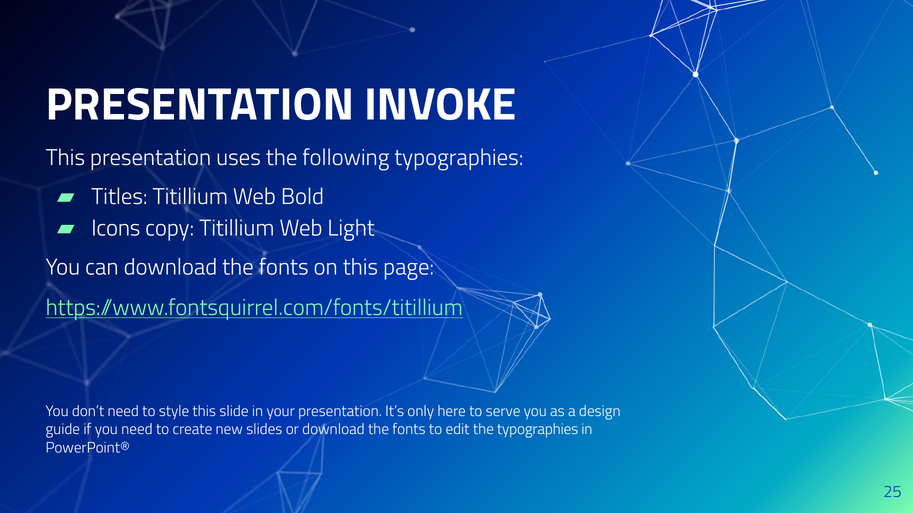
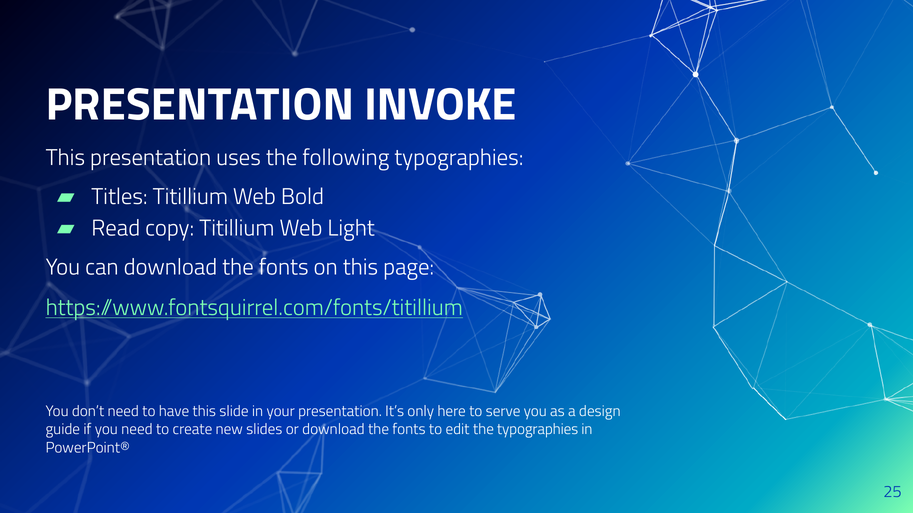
Icons: Icons -> Read
style: style -> have
